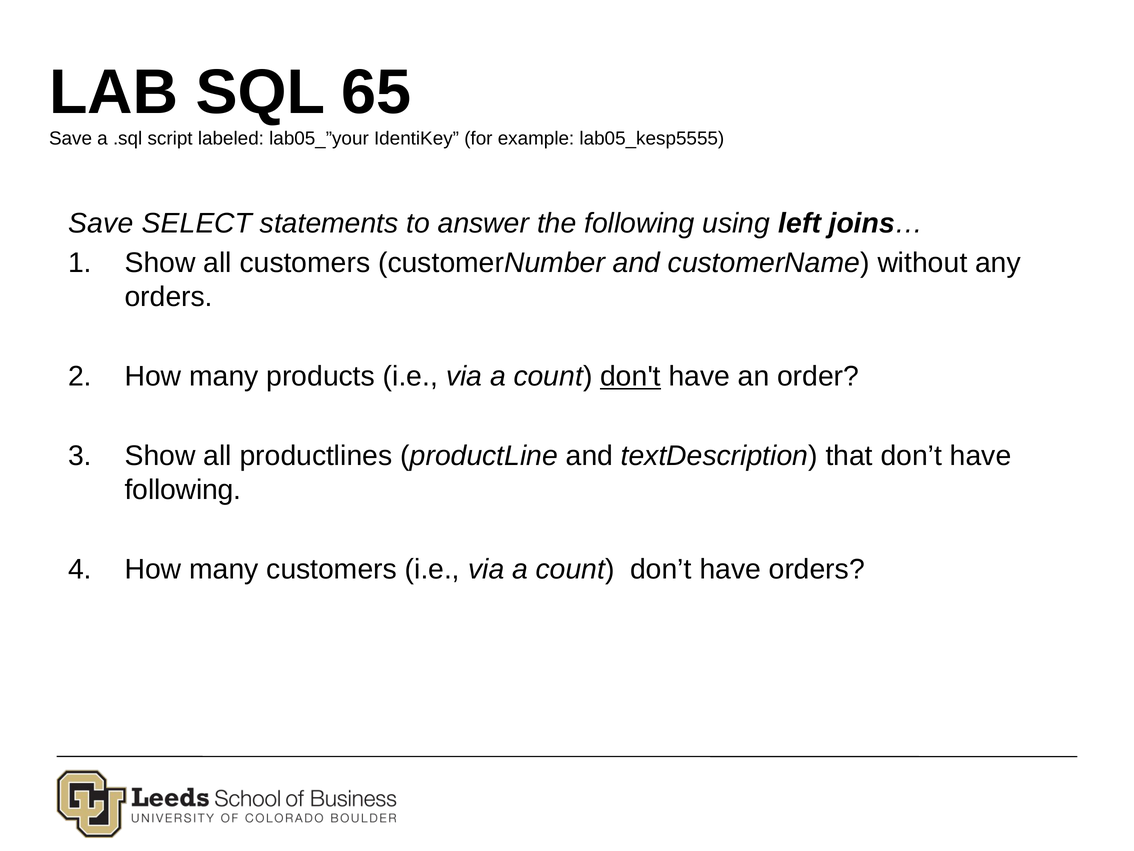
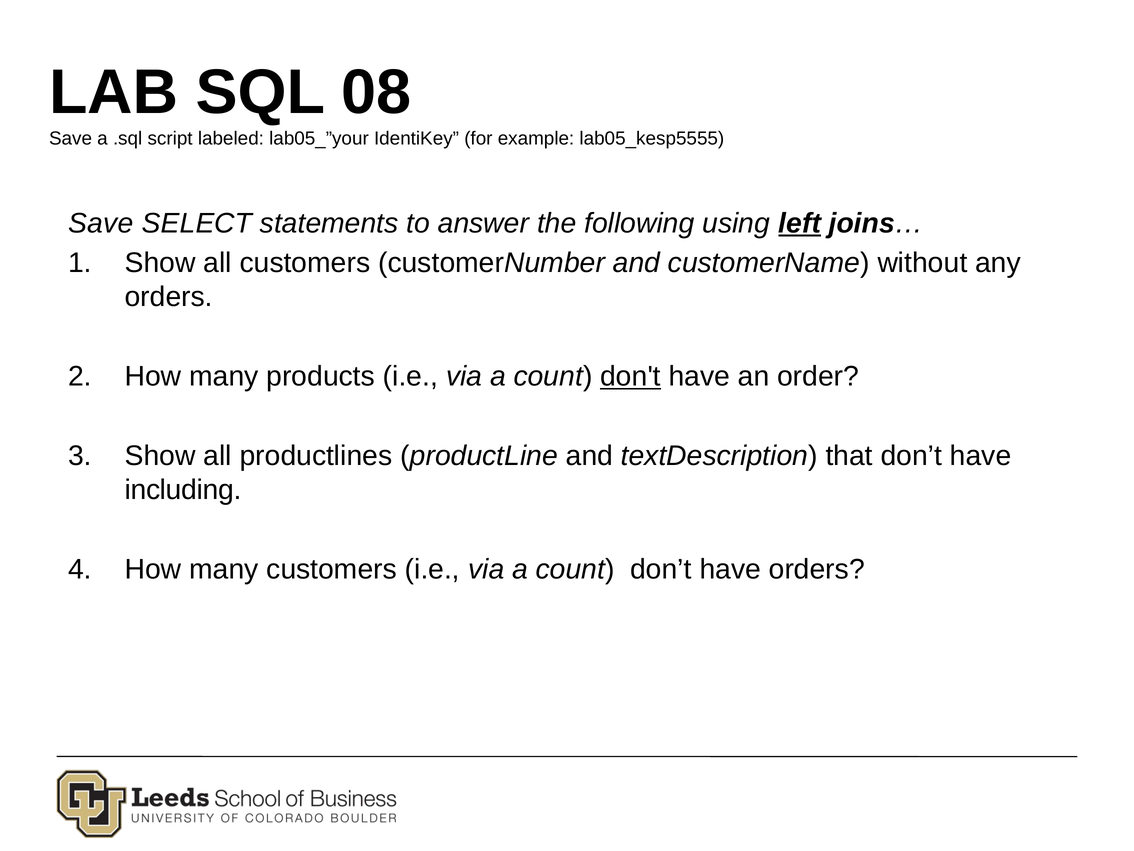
65: 65 -> 08
left underline: none -> present
following at (183, 490): following -> including
